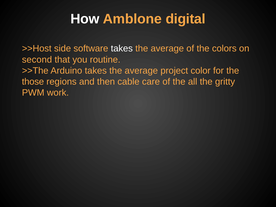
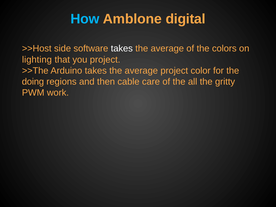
How colour: white -> light blue
second: second -> lighting
you routine: routine -> project
those: those -> doing
